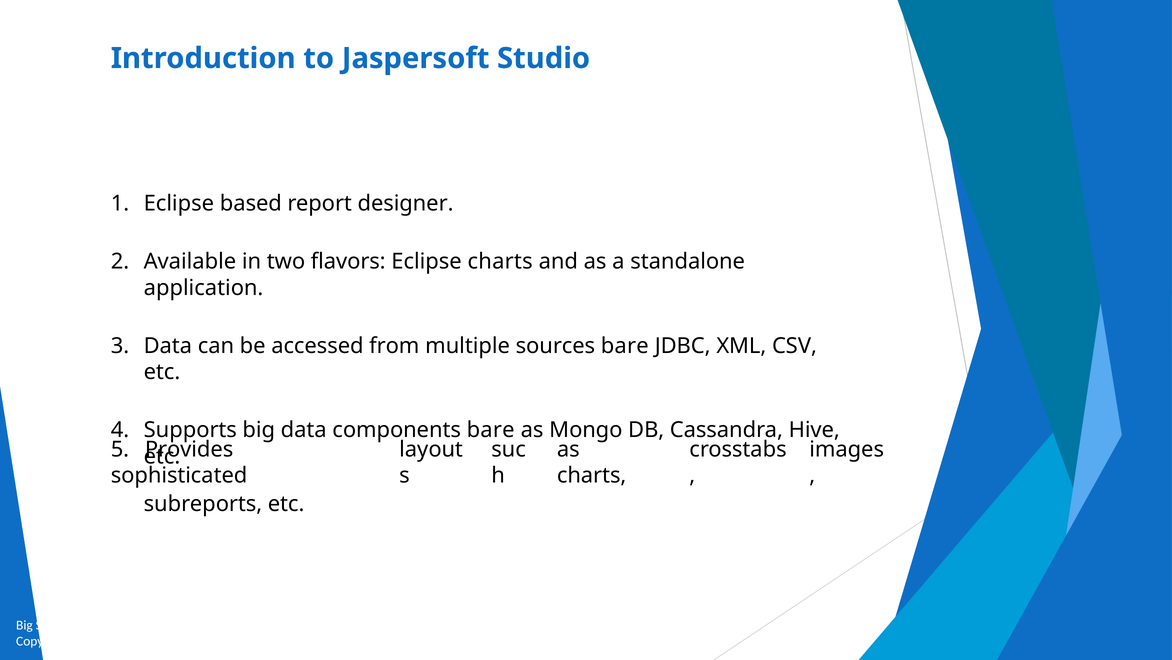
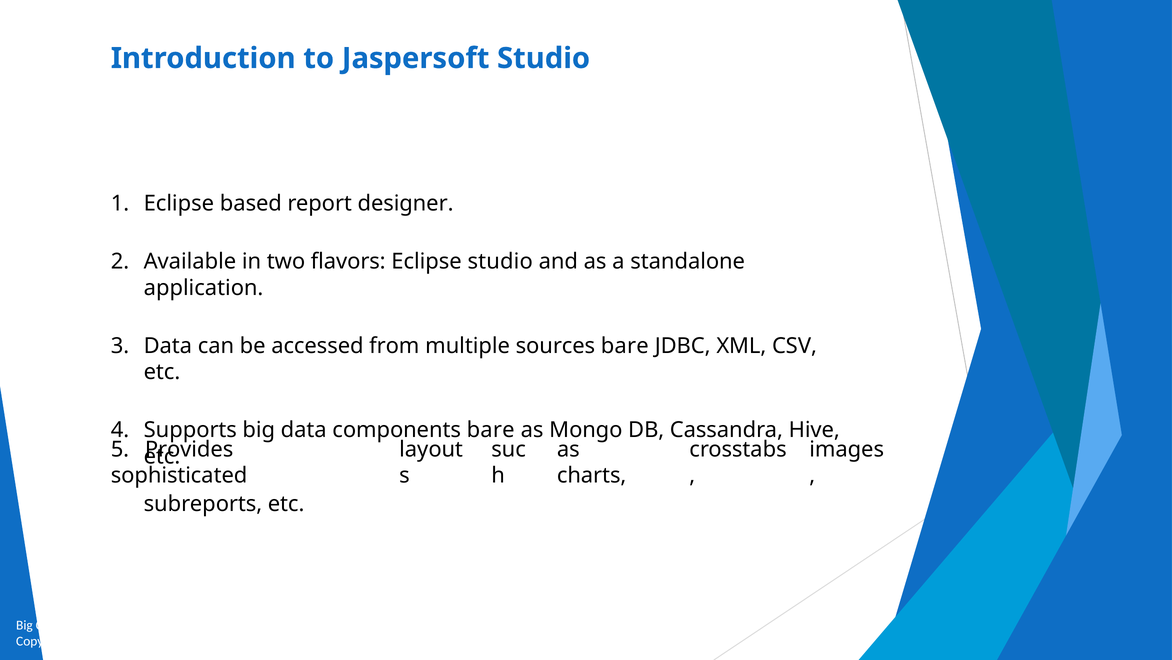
Eclipse charts: charts -> studio
Such: Such -> Calls
